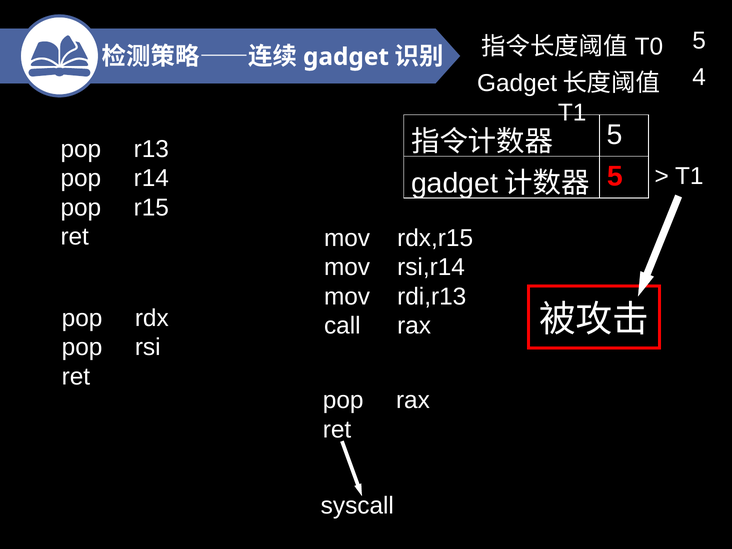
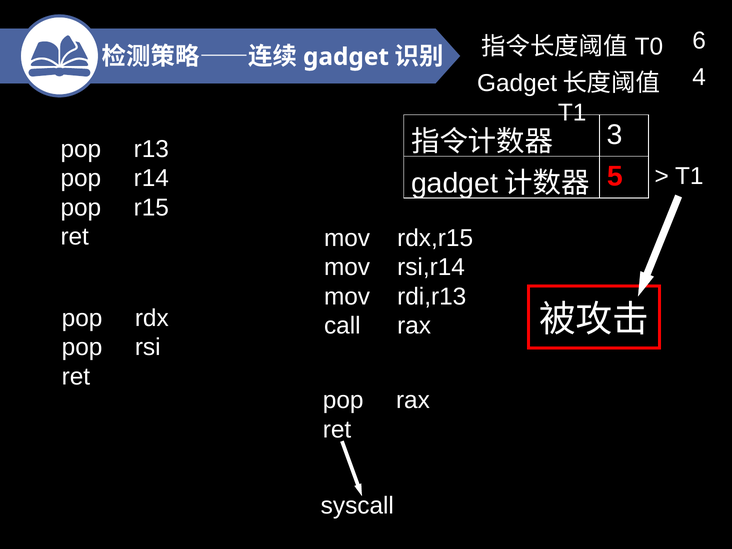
5 at (699, 40): 5 -> 6
5 at (615, 135): 5 -> 3
